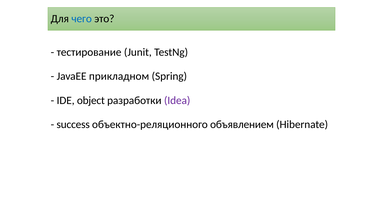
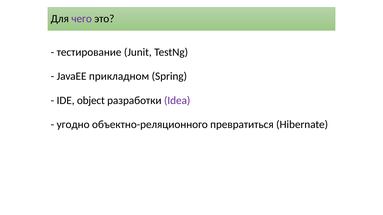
чего colour: blue -> purple
success: success -> угодно
объявлением: объявлением -> превратиться
